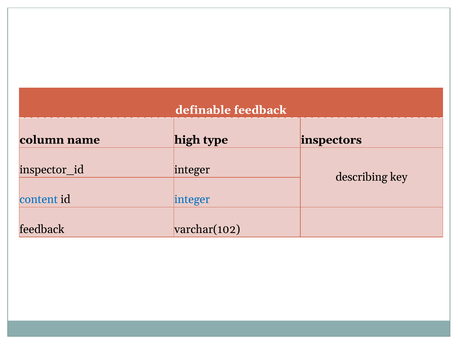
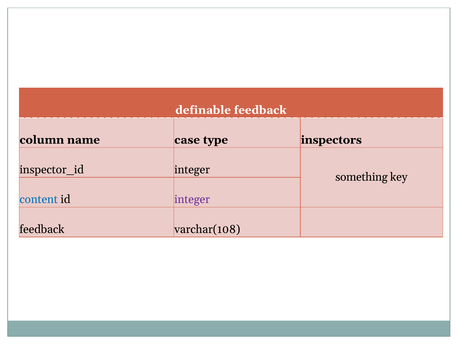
high: high -> case
describing: describing -> something
integer at (192, 199) colour: blue -> purple
varchar(102: varchar(102 -> varchar(108
